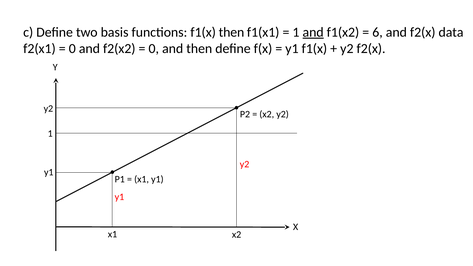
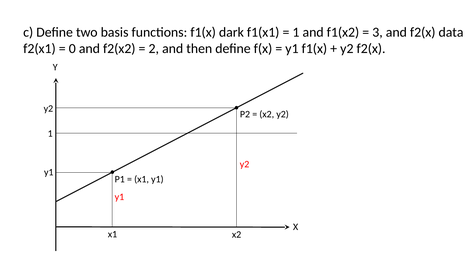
f1(x then: then -> dark
and at (313, 32) underline: present -> none
6: 6 -> 3
0 at (154, 49): 0 -> 2
